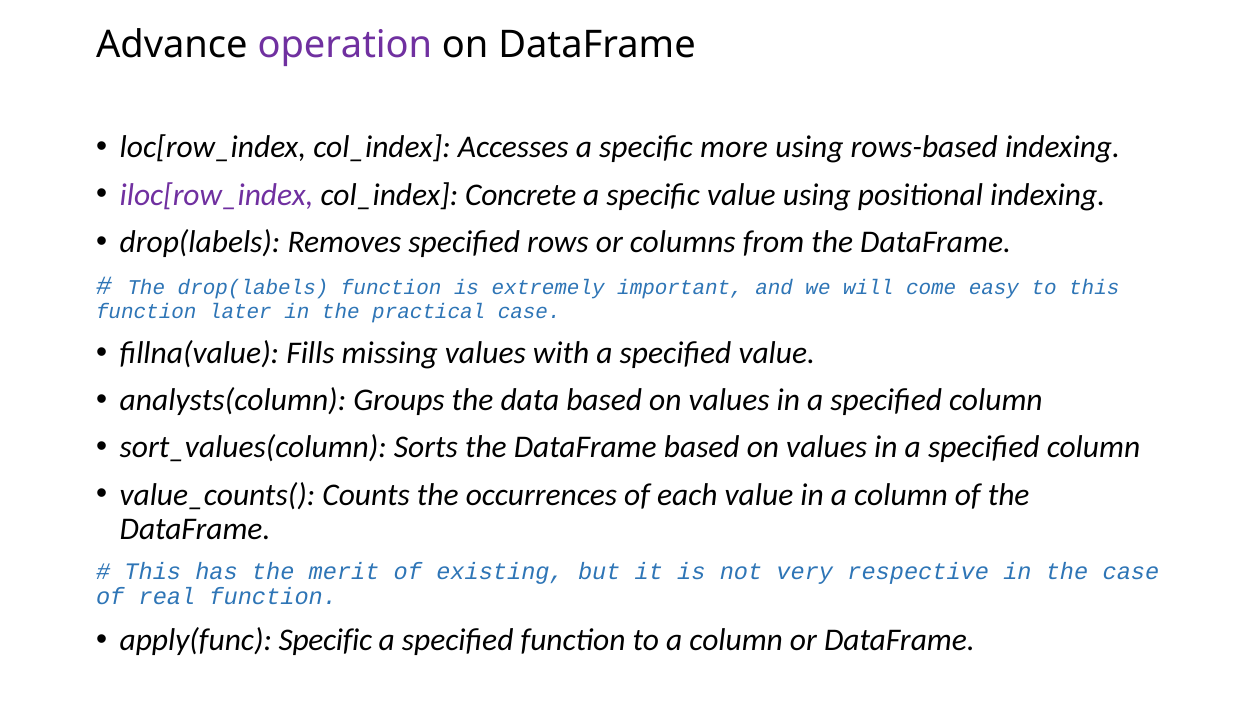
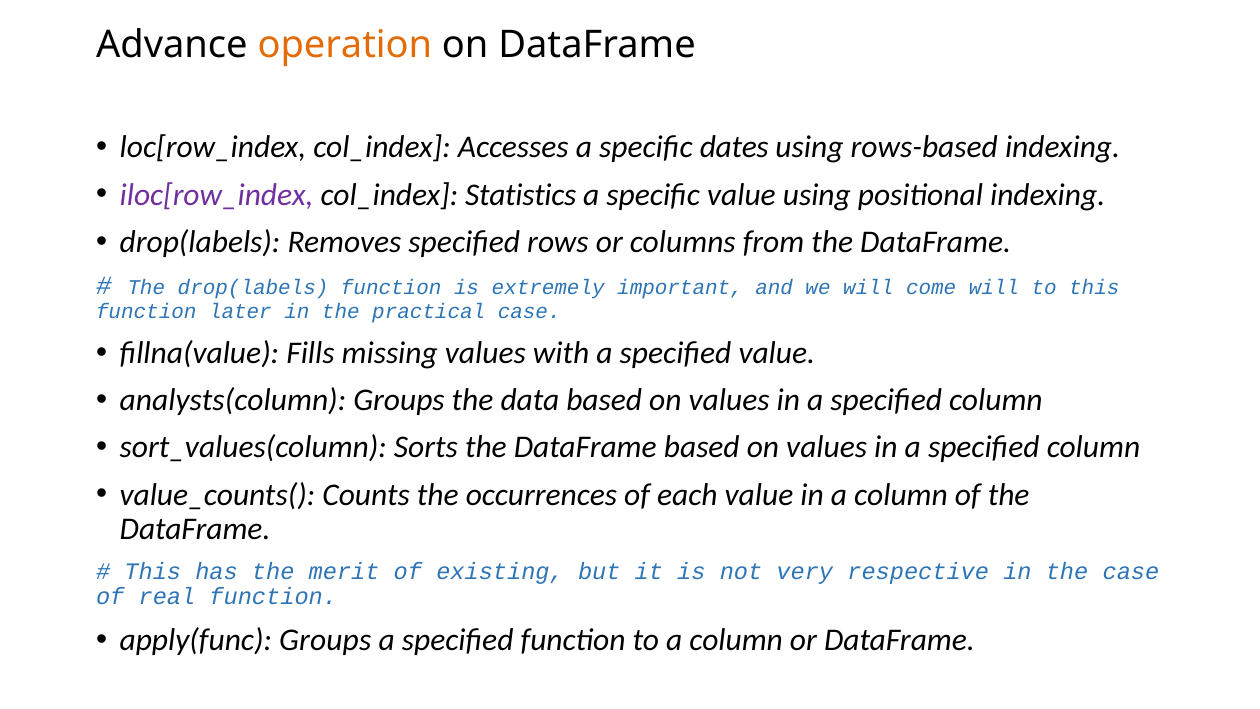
operation colour: purple -> orange
more: more -> dates
Concrete: Concrete -> Statistics
come easy: easy -> will
apply(func Specific: Specific -> Groups
